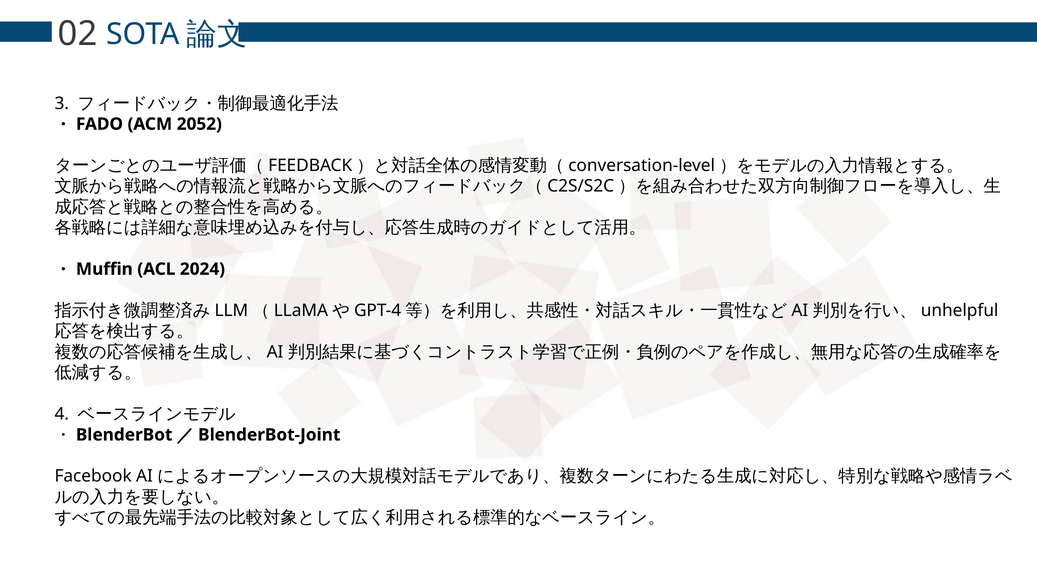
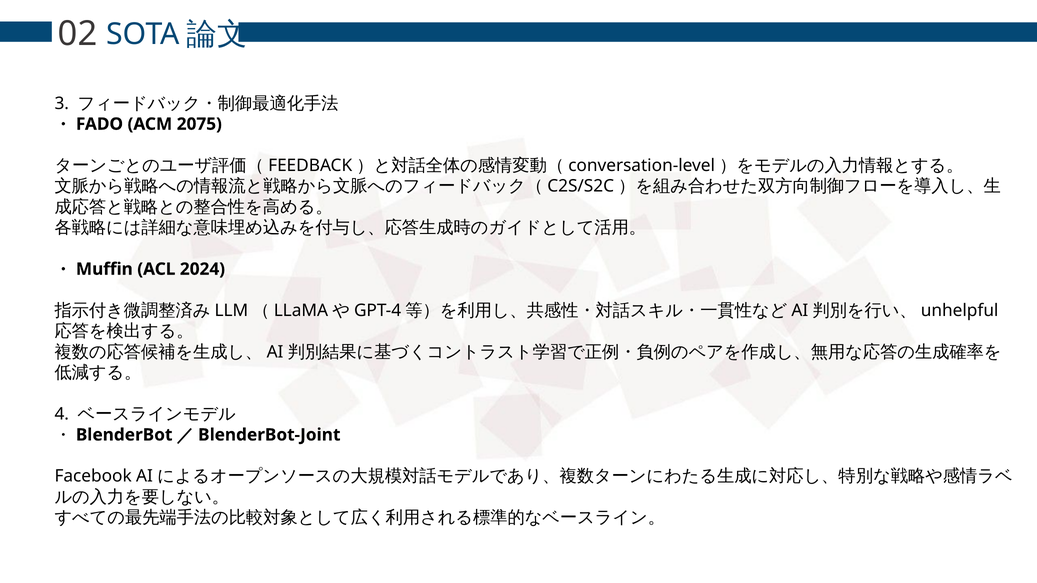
2052: 2052 -> 2075
